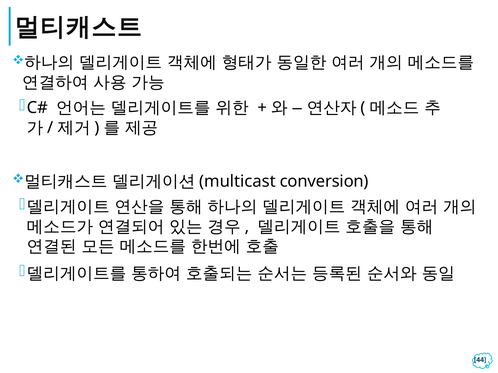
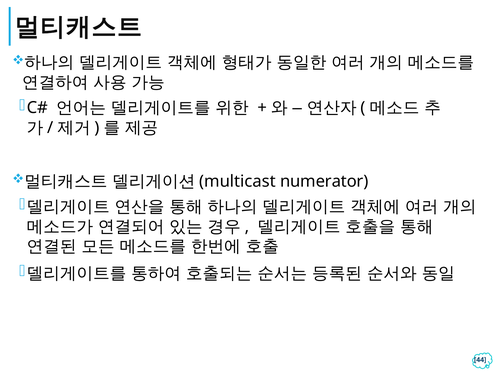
conversion: conversion -> numerator
